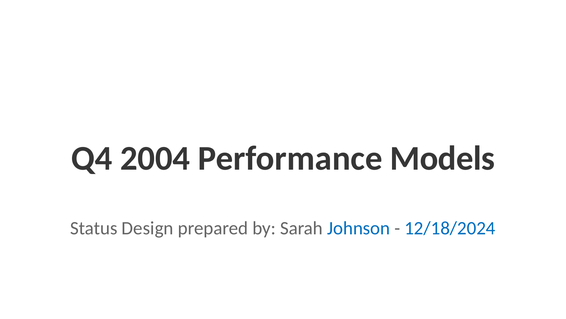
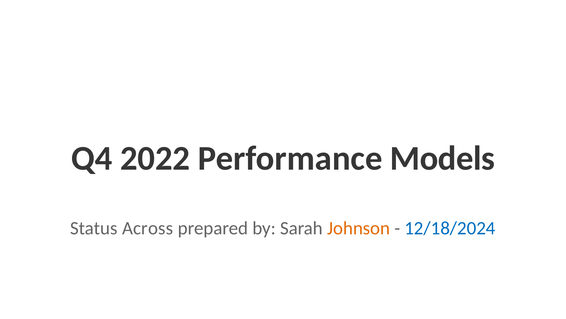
2004: 2004 -> 2022
Design: Design -> Across
Johnson colour: blue -> orange
